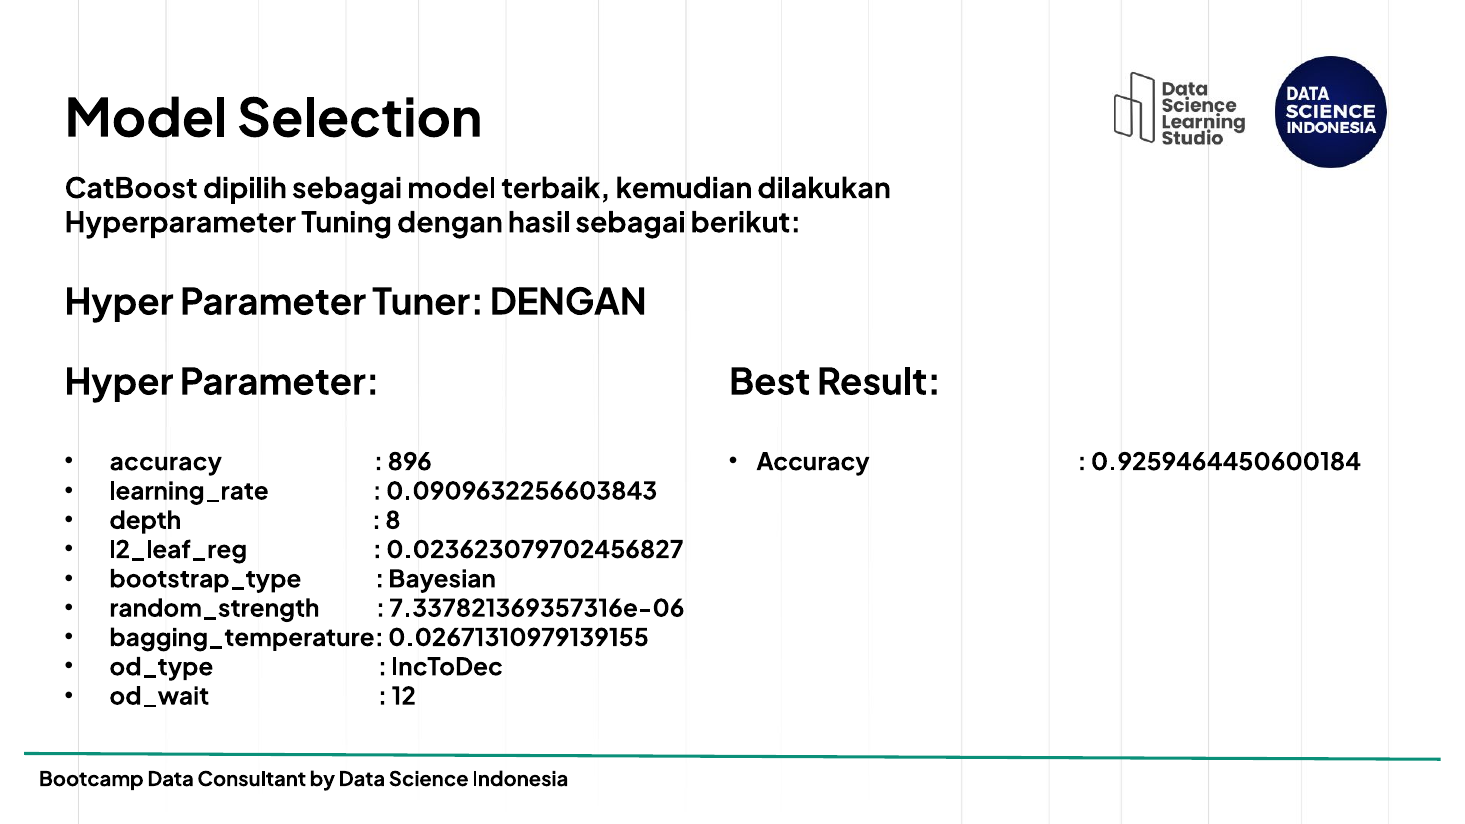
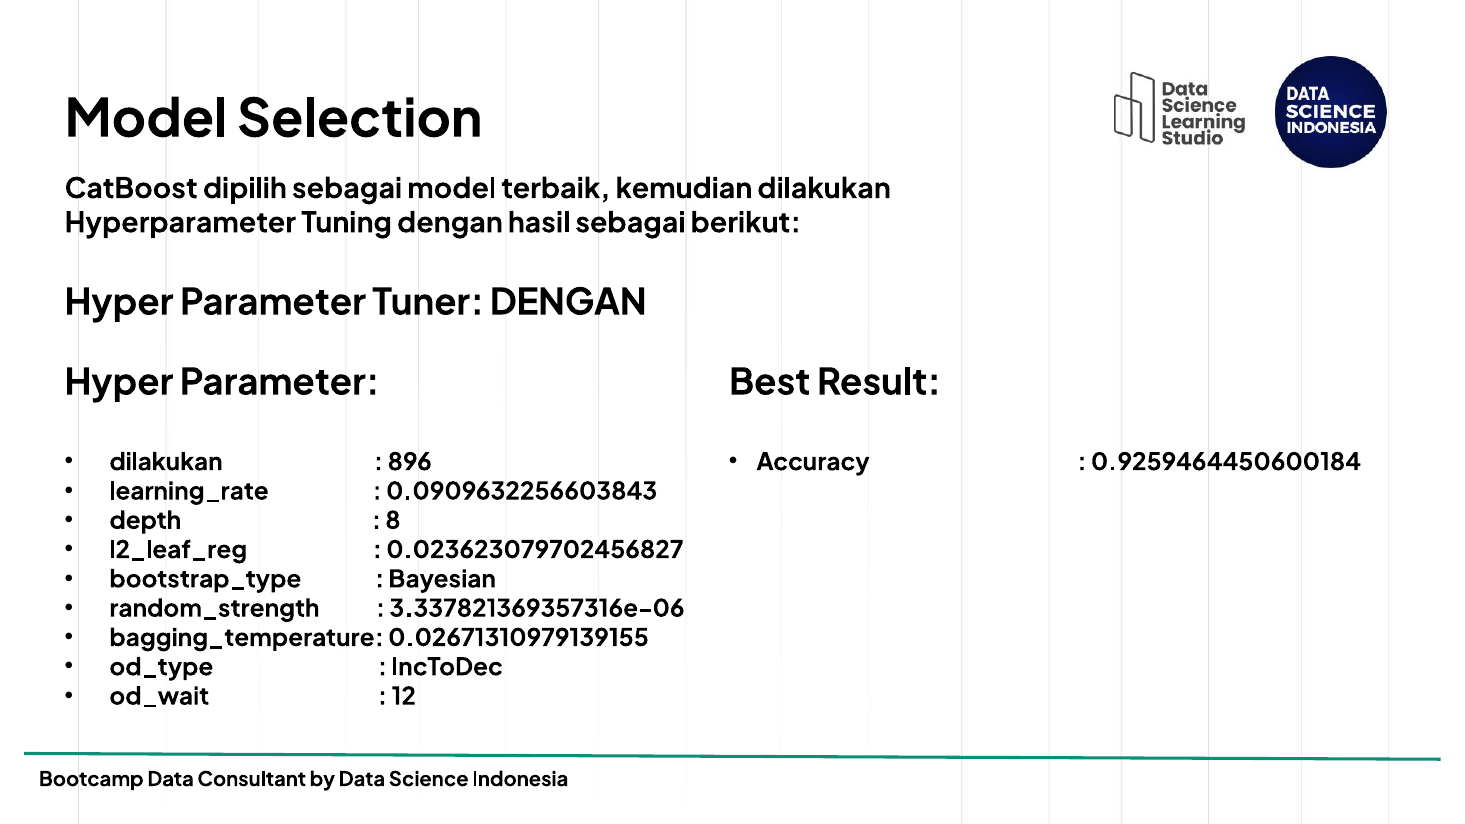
accuracy at (166, 462): accuracy -> dilakukan
7.337821369357316e-06: 7.337821369357316e-06 -> 3.337821369357316e-06
